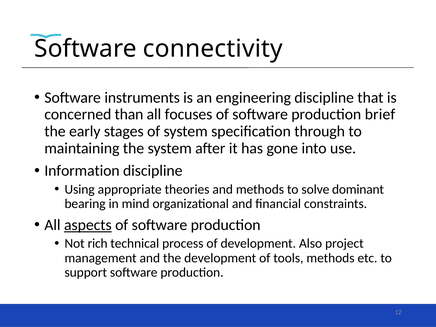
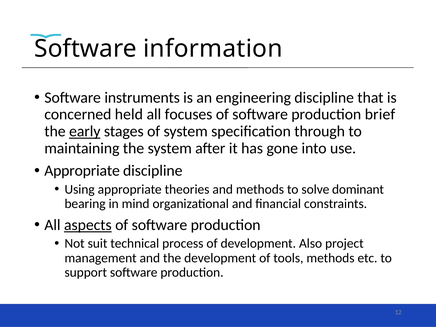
connectivity: connectivity -> information
than: than -> held
early underline: none -> present
Information at (82, 171): Information -> Appropriate
rich: rich -> suit
